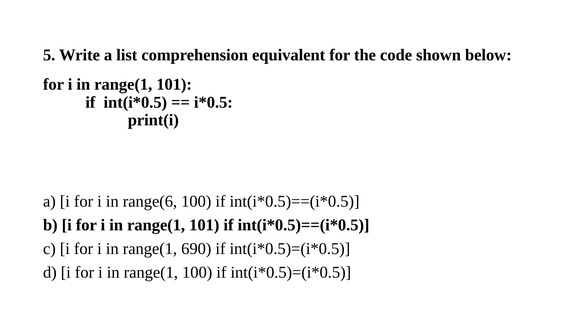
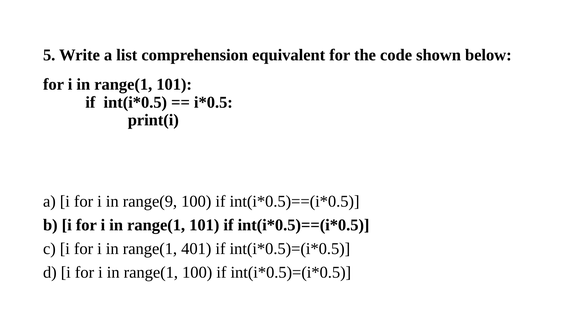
range(6: range(6 -> range(9
690: 690 -> 401
